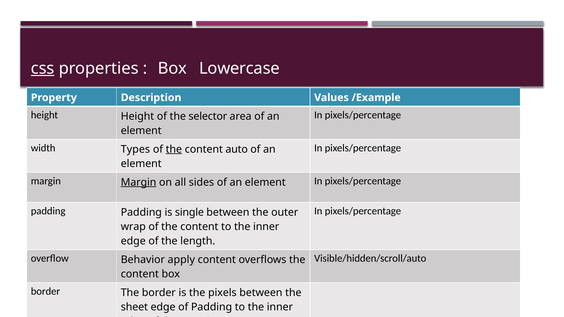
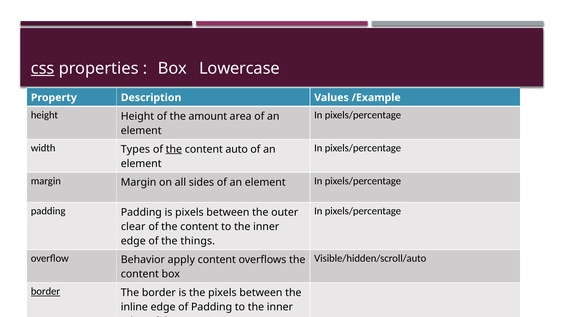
selector: selector -> amount
Margin at (139, 182) underline: present -> none
is single: single -> pixels
wrap: wrap -> clear
length: length -> things
border at (45, 292) underline: none -> present
sheet: sheet -> inline
